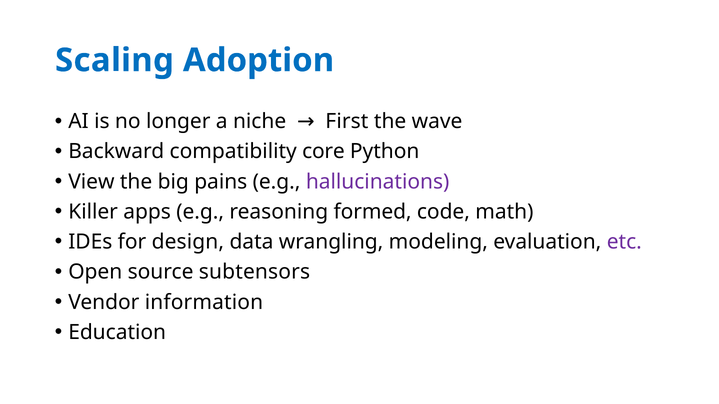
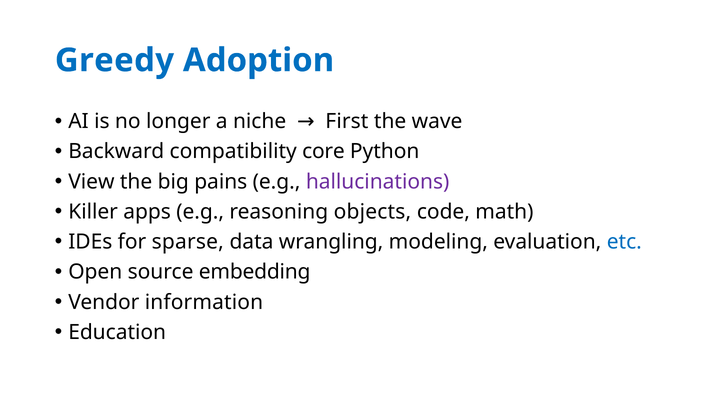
Scaling: Scaling -> Greedy
formed: formed -> objects
design: design -> sparse
etc colour: purple -> blue
subtensors: subtensors -> embedding
